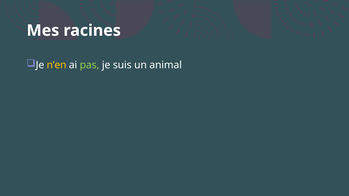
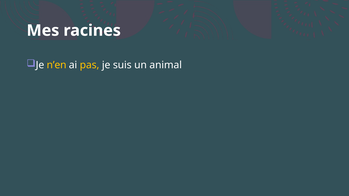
pas colour: light green -> yellow
